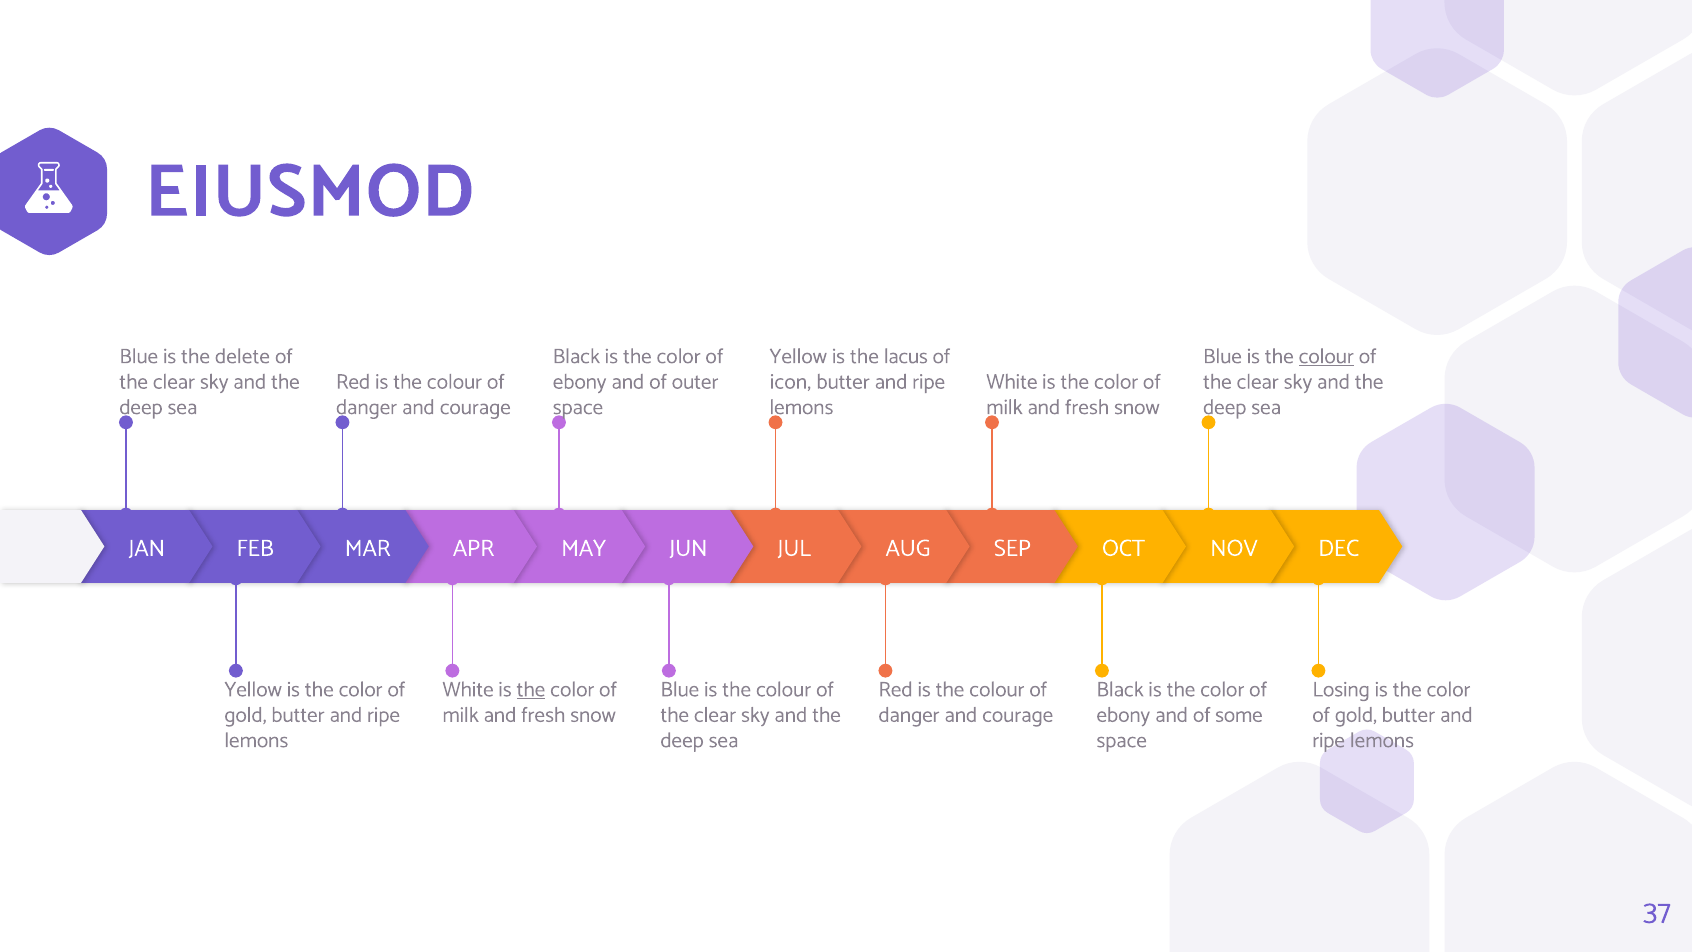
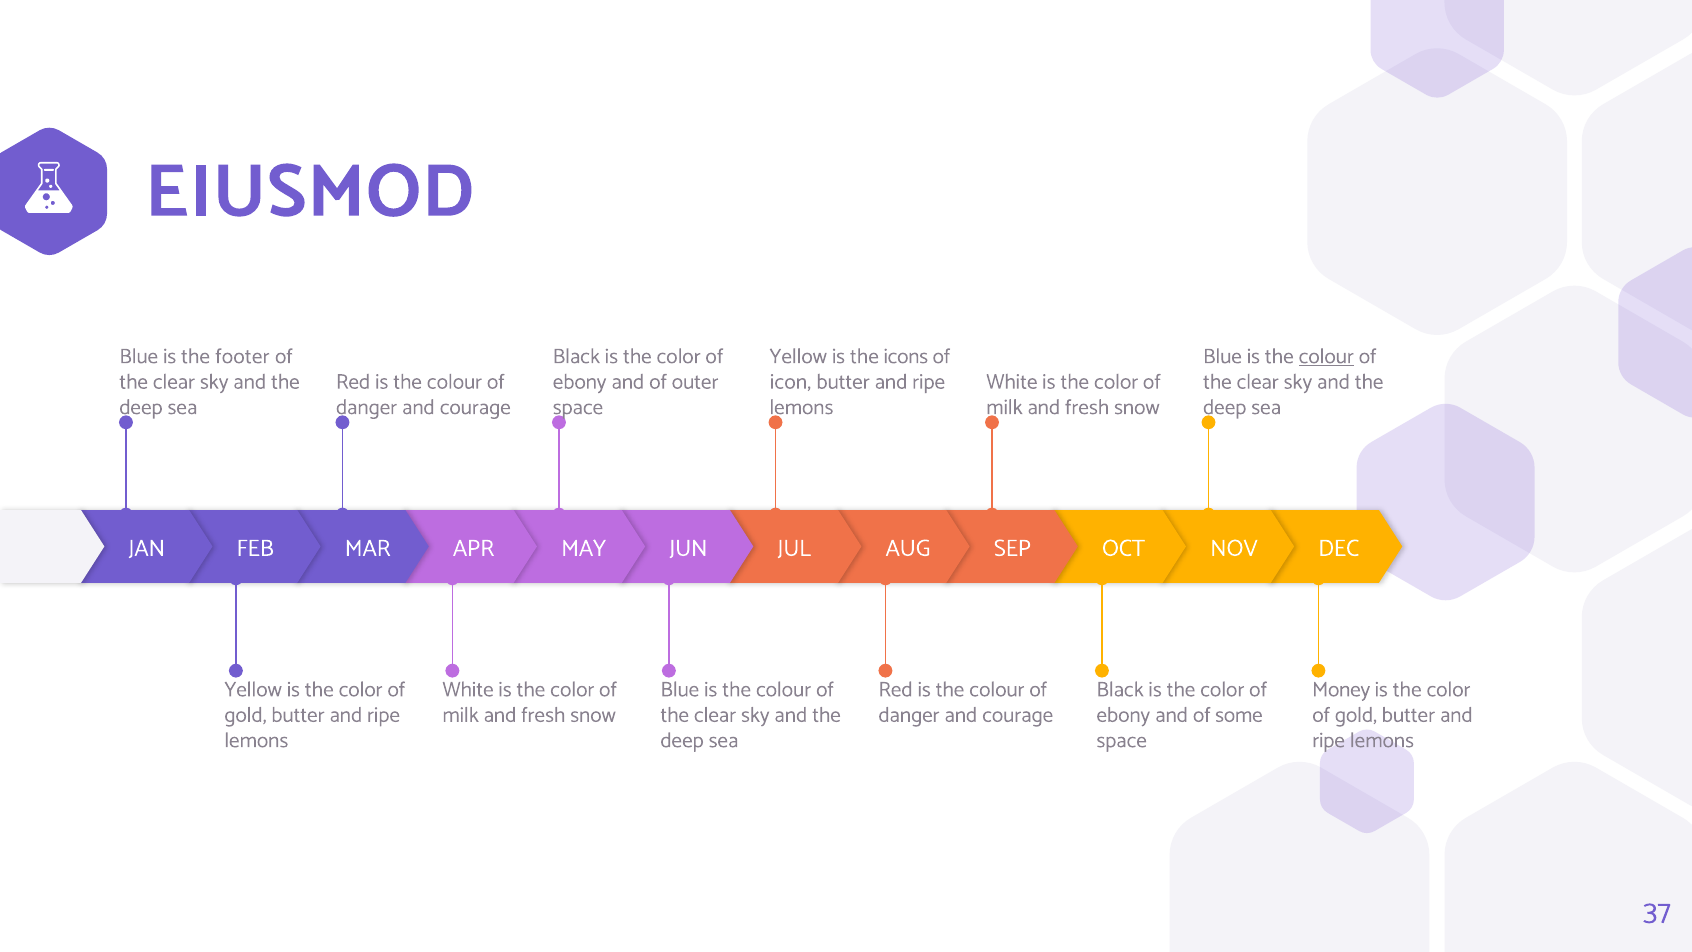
delete: delete -> footer
lacus: lacus -> icons
the at (531, 689) underline: present -> none
Losing: Losing -> Money
